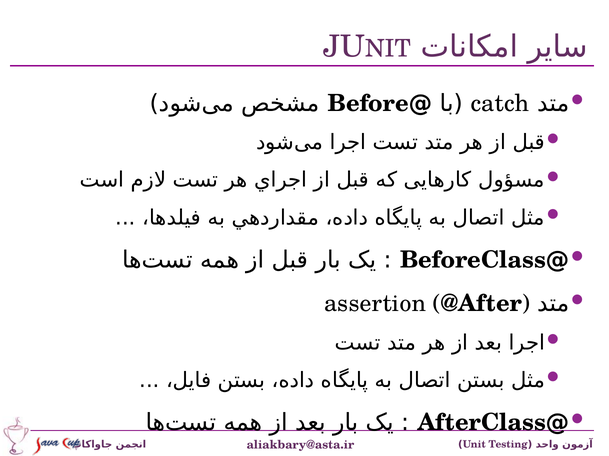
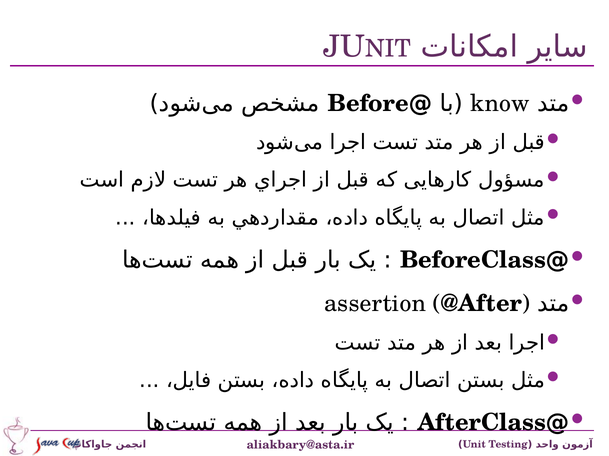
catch: catch -> know
